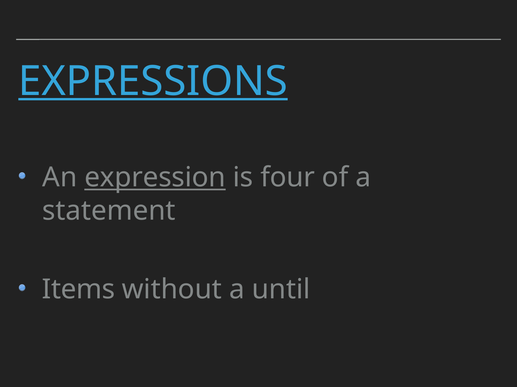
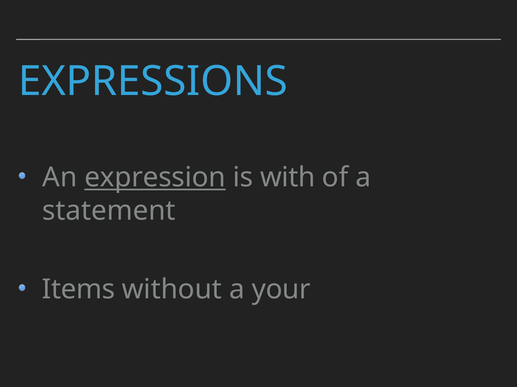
EXPRESSIONS underline: present -> none
four: four -> with
until: until -> your
